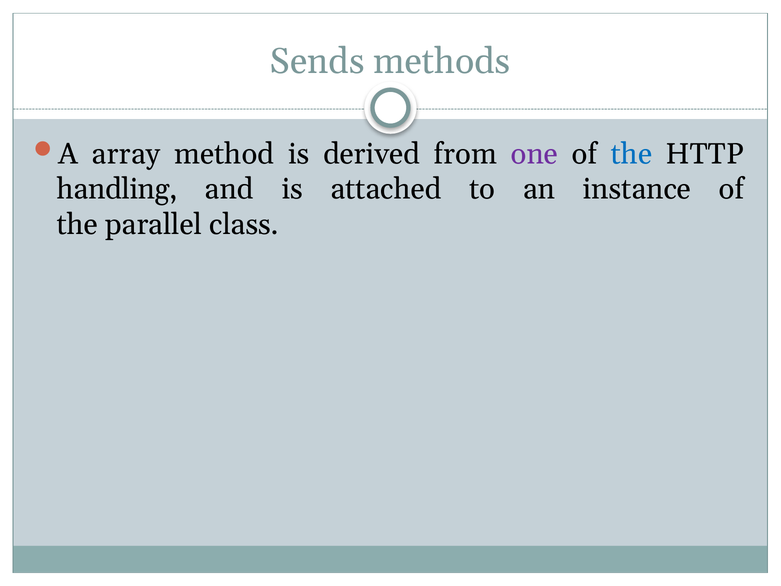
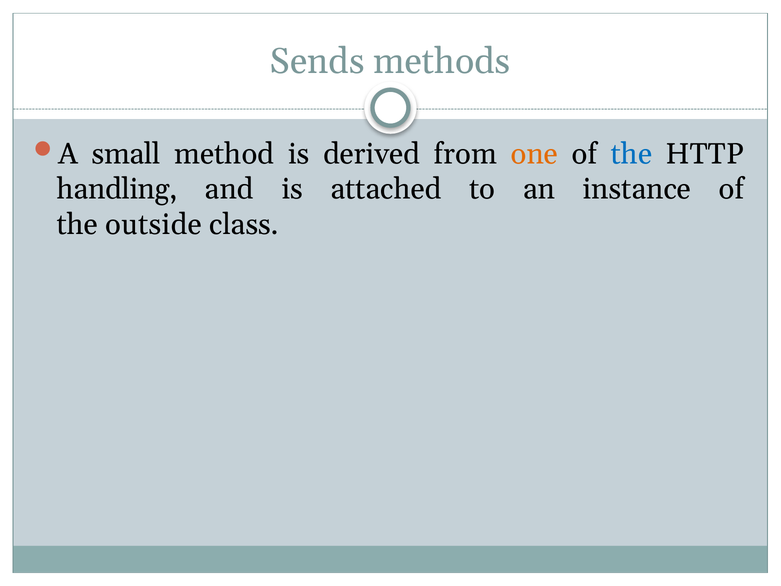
array: array -> small
one colour: purple -> orange
parallel: parallel -> outside
